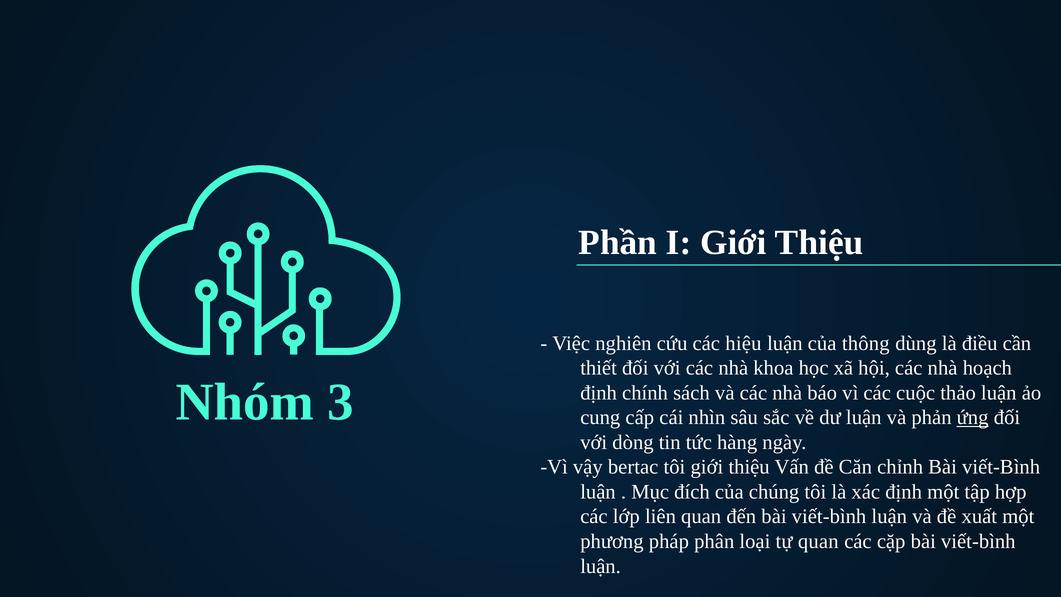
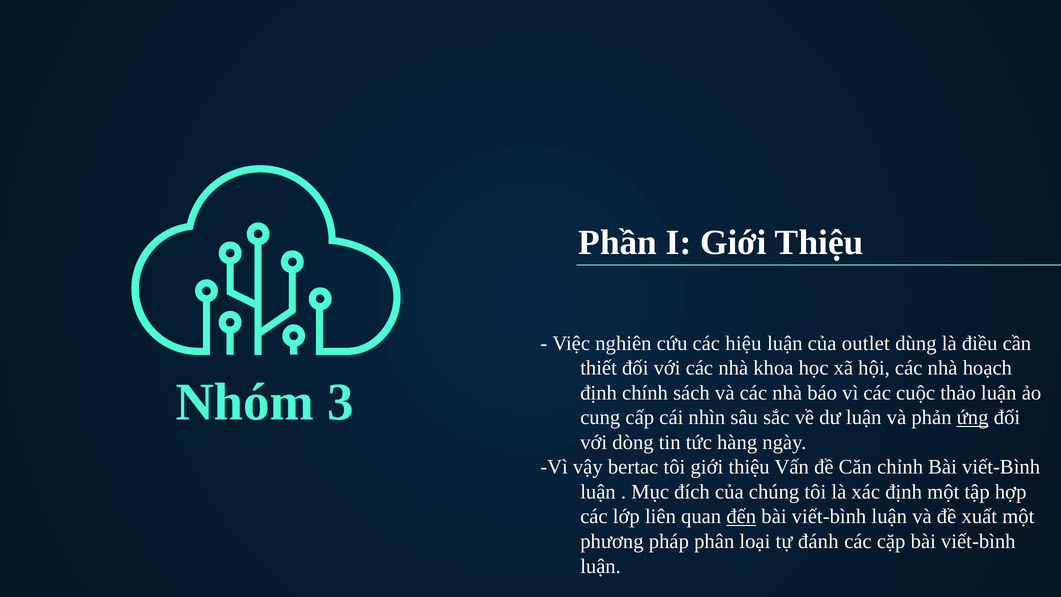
thông: thông -> outlet
đến underline: none -> present
tự quan: quan -> đánh
